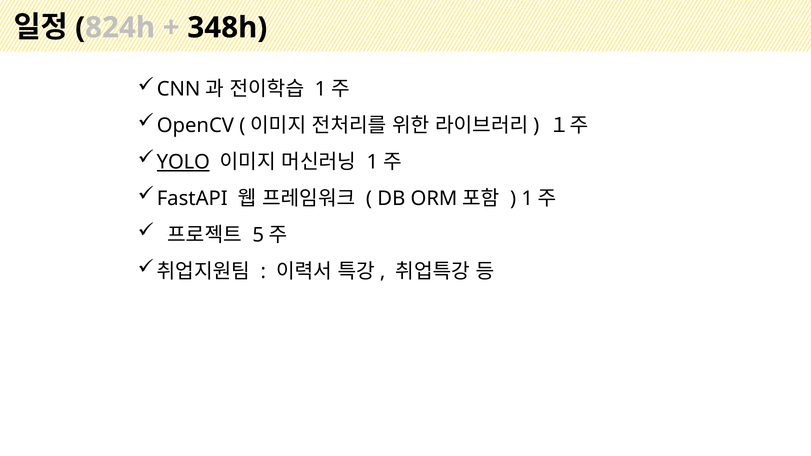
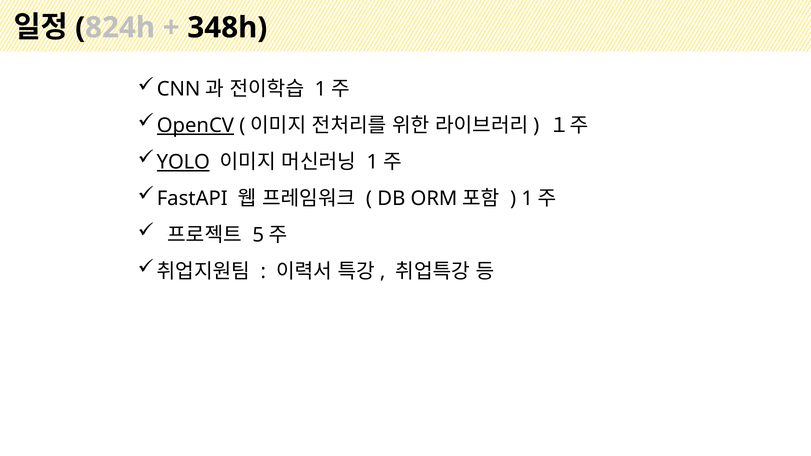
OpenCV underline: none -> present
